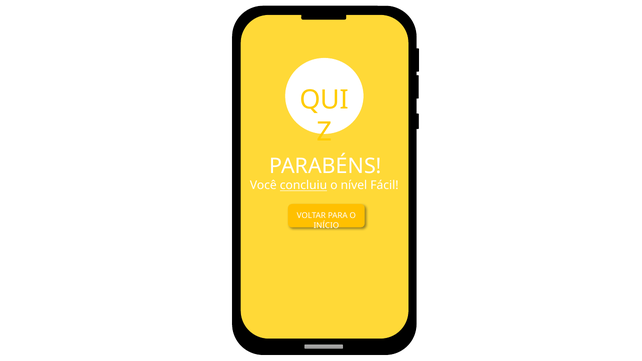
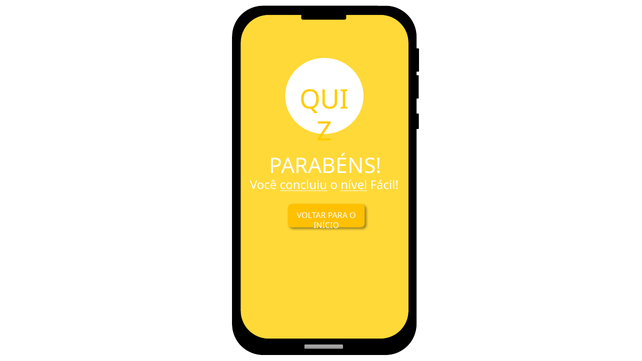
nível underline: none -> present
